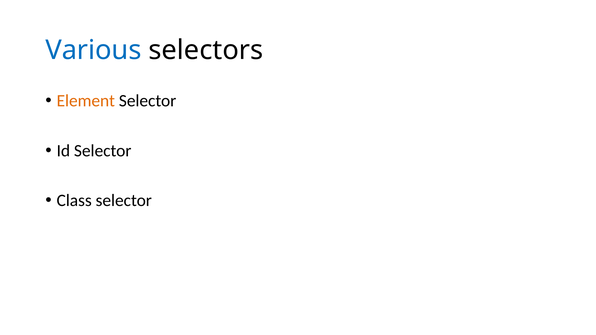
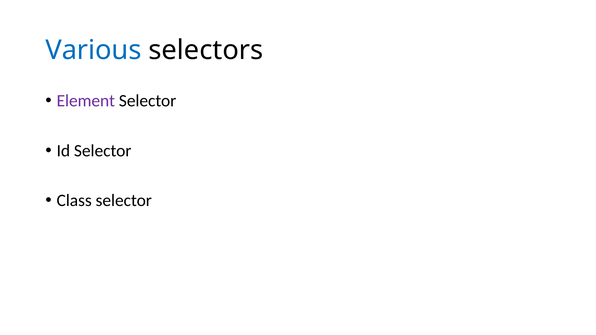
Element colour: orange -> purple
